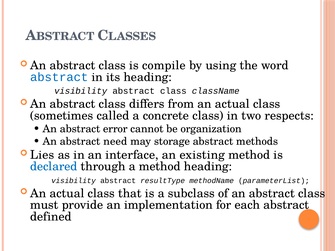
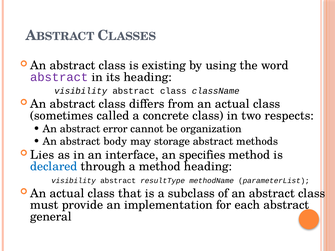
compile: compile -> existing
abstract at (59, 77) colour: blue -> purple
need: need -> body
existing: existing -> specifies
defined: defined -> general
